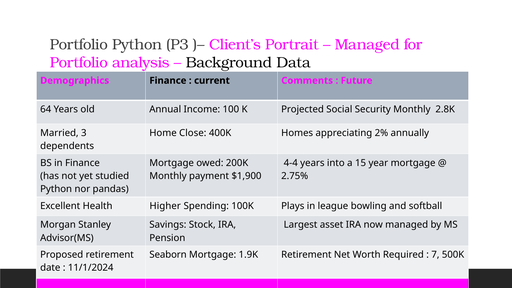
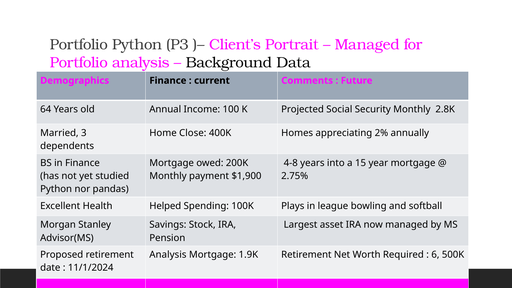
4-4: 4-4 -> 4-8
Higher: Higher -> Helped
Seaborn at (168, 255): Seaborn -> Analysis
7: 7 -> 6
